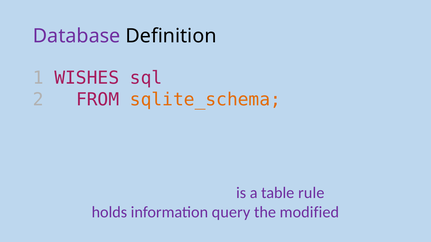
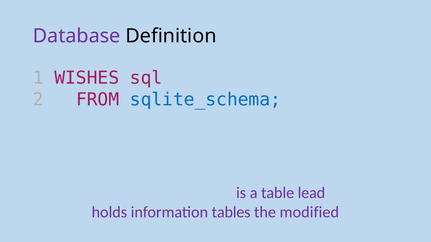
sqlite_schema colour: orange -> blue
rule: rule -> lead
query: query -> tables
